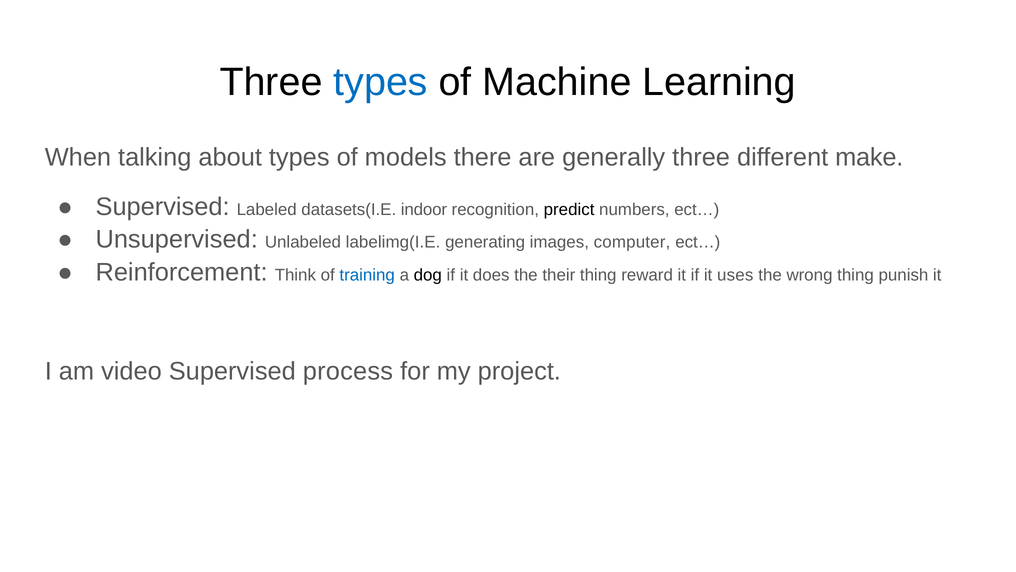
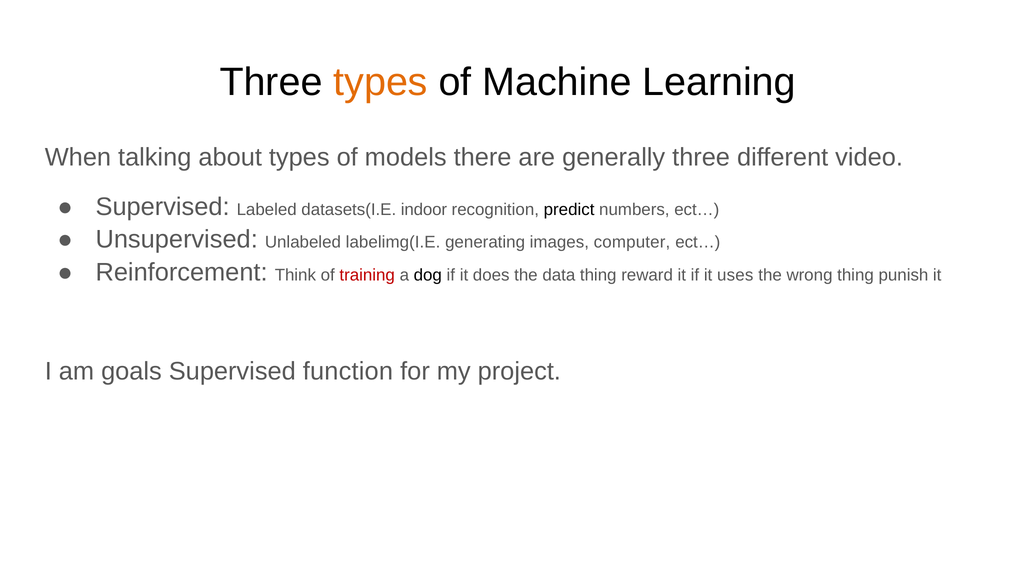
types at (381, 82) colour: blue -> orange
make: make -> video
training colour: blue -> red
their: their -> data
video: video -> goals
process: process -> function
